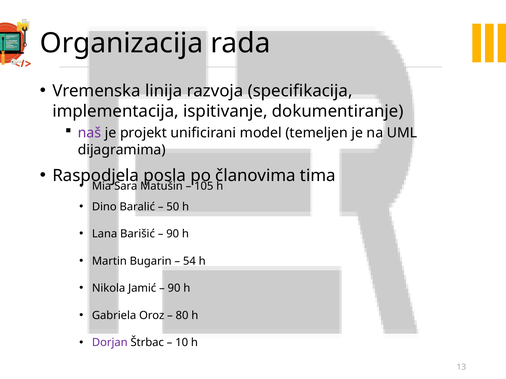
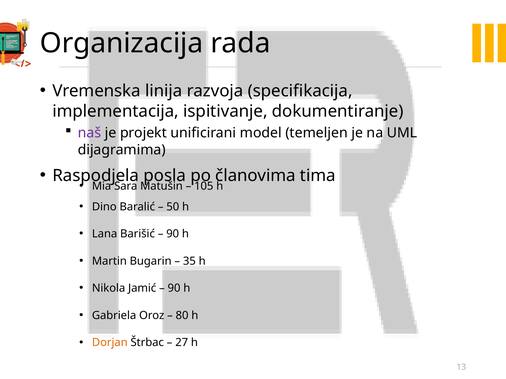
54: 54 -> 35
Dorjan colour: purple -> orange
10: 10 -> 27
